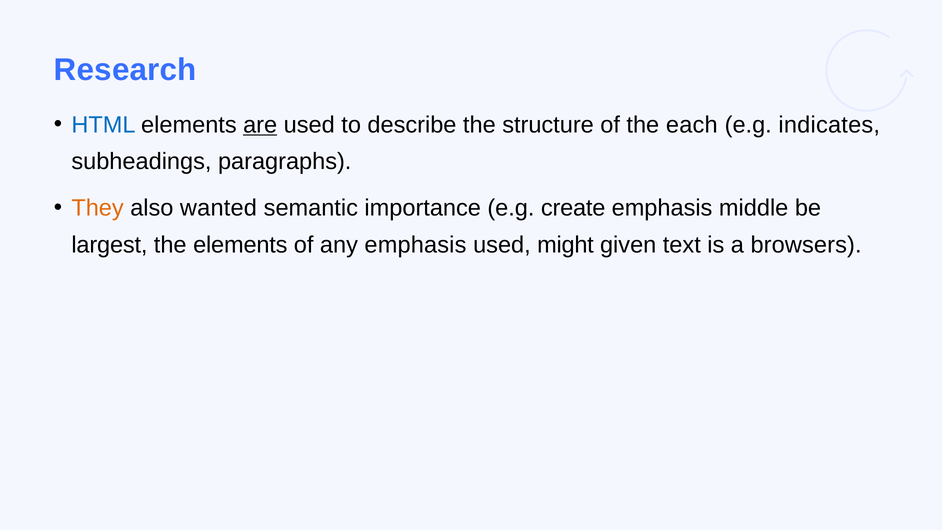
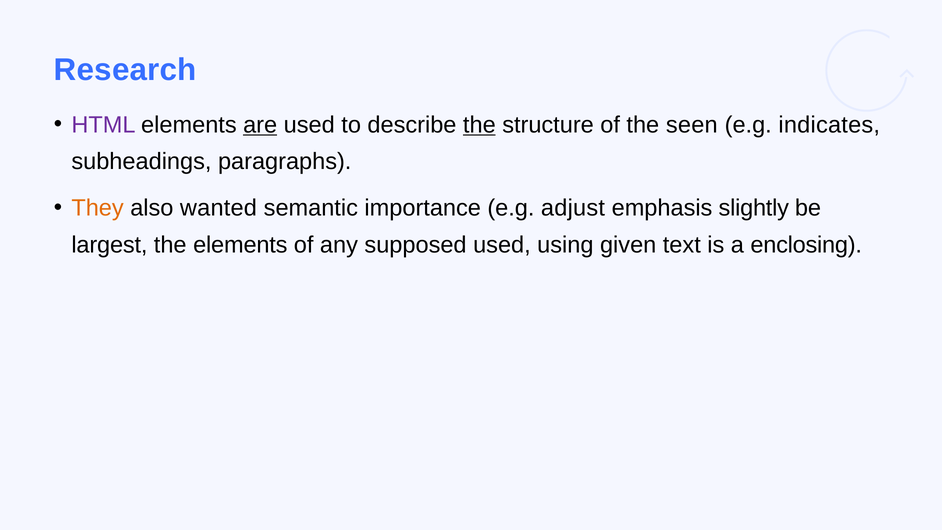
HTML colour: blue -> purple
the at (479, 125) underline: none -> present
each: each -> seen
create: create -> adjust
middle: middle -> slightly
any emphasis: emphasis -> supposed
might: might -> using
browsers: browsers -> enclosing
